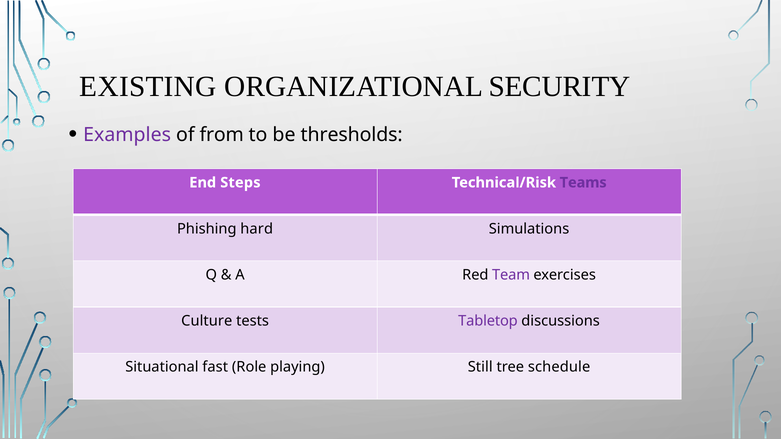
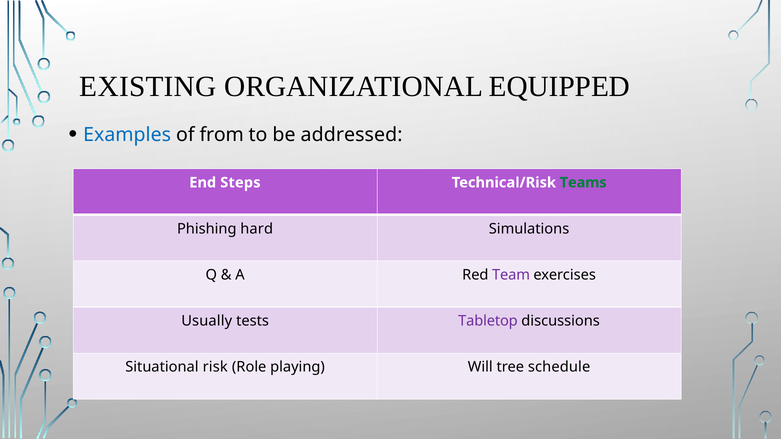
SECURITY: SECURITY -> EQUIPPED
Examples colour: purple -> blue
thresholds: thresholds -> addressed
Teams colour: purple -> green
Culture: Culture -> Usually
fast: fast -> risk
Still: Still -> Will
